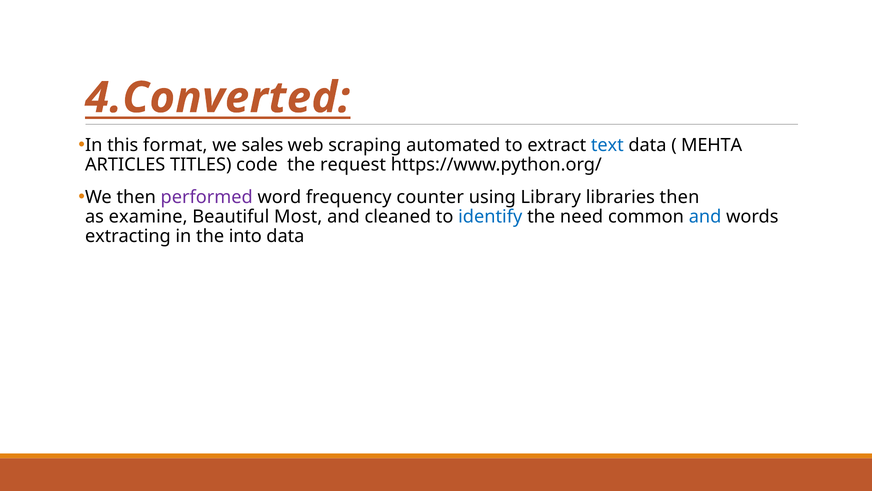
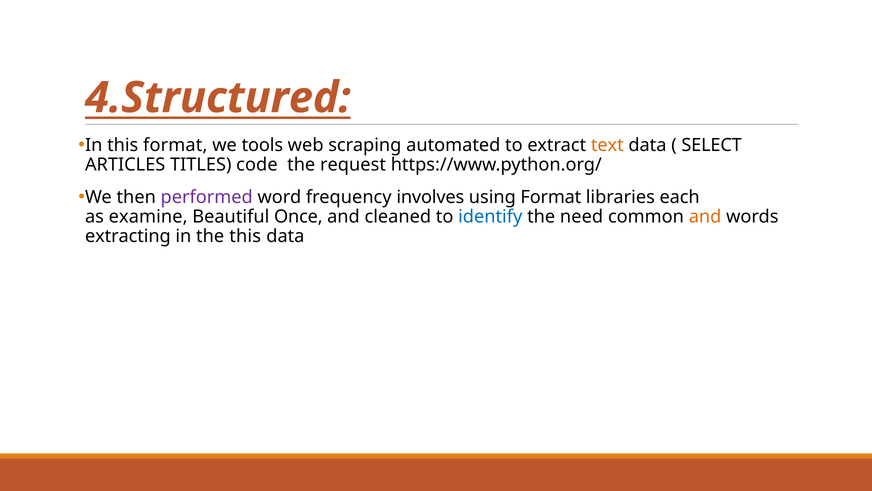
4.Converted: 4.Converted -> 4.Structured
sales: sales -> tools
text colour: blue -> orange
MEHTA: MEHTA -> SELECT
counter: counter -> involves
using Library: Library -> Format
libraries then: then -> each
Most: Most -> Once
and at (705, 217) colour: blue -> orange
the into: into -> this
